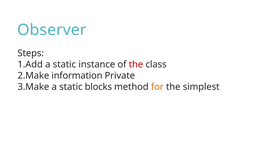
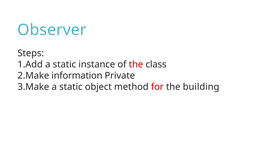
blocks: blocks -> object
for colour: orange -> red
simplest: simplest -> building
